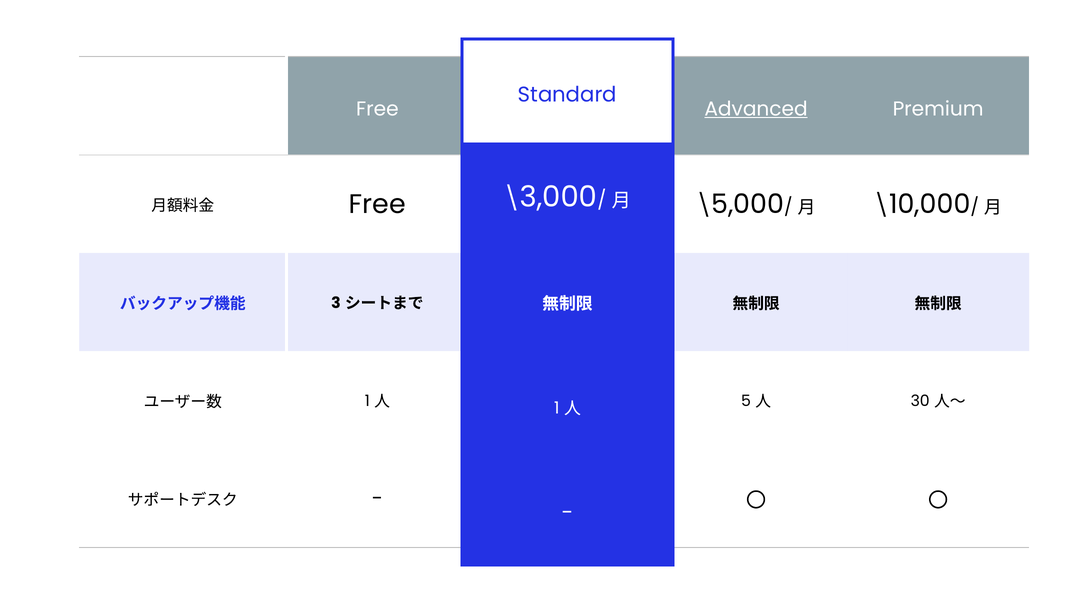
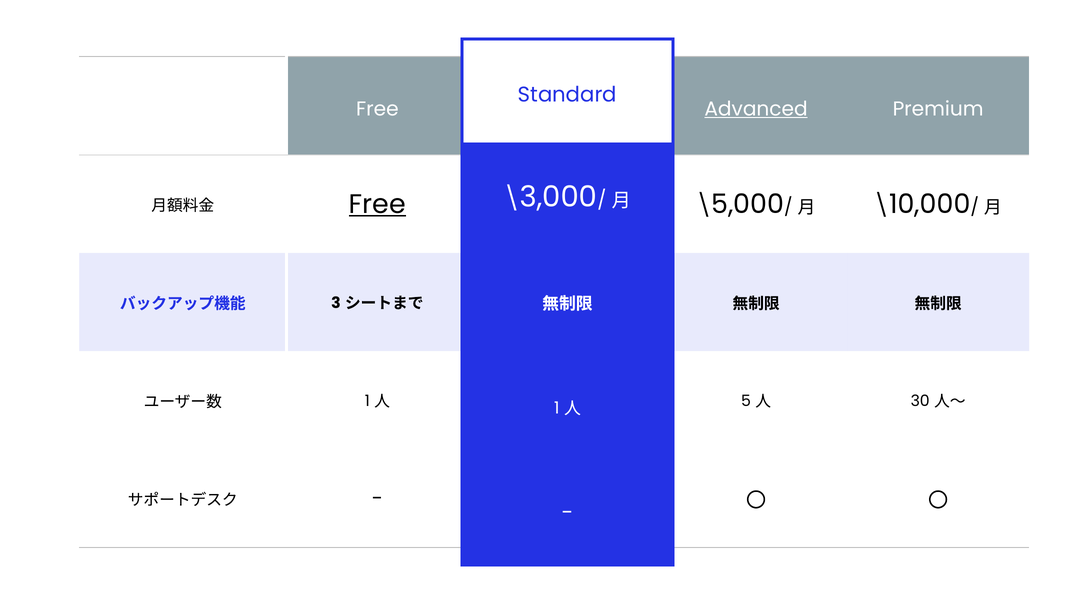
Free at (377, 204) underline: none -> present
